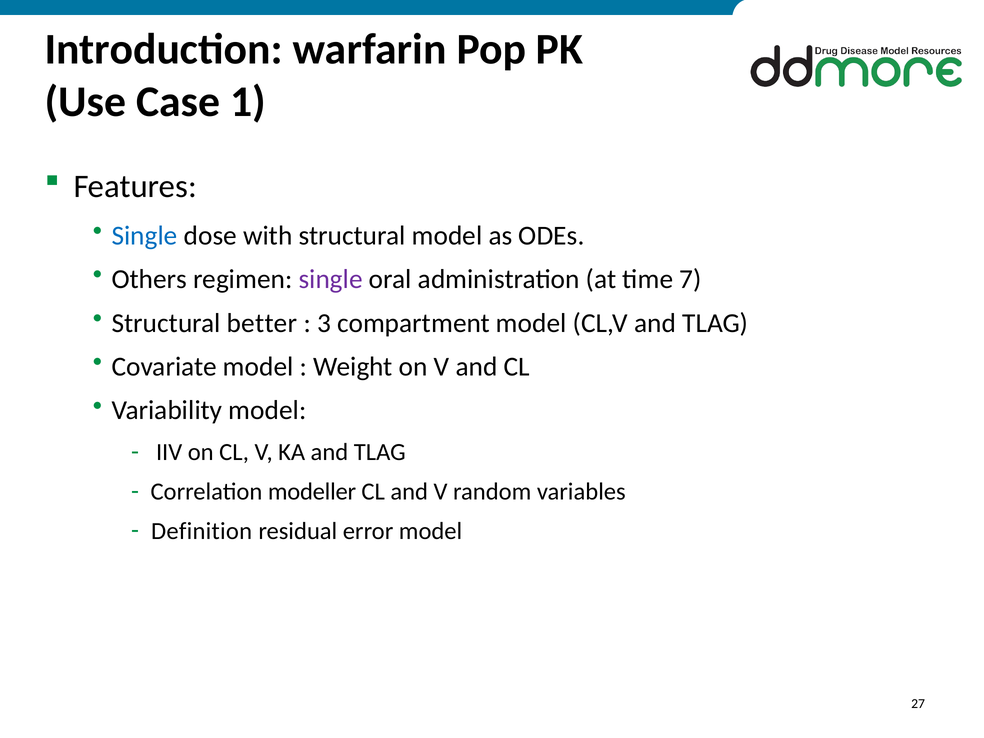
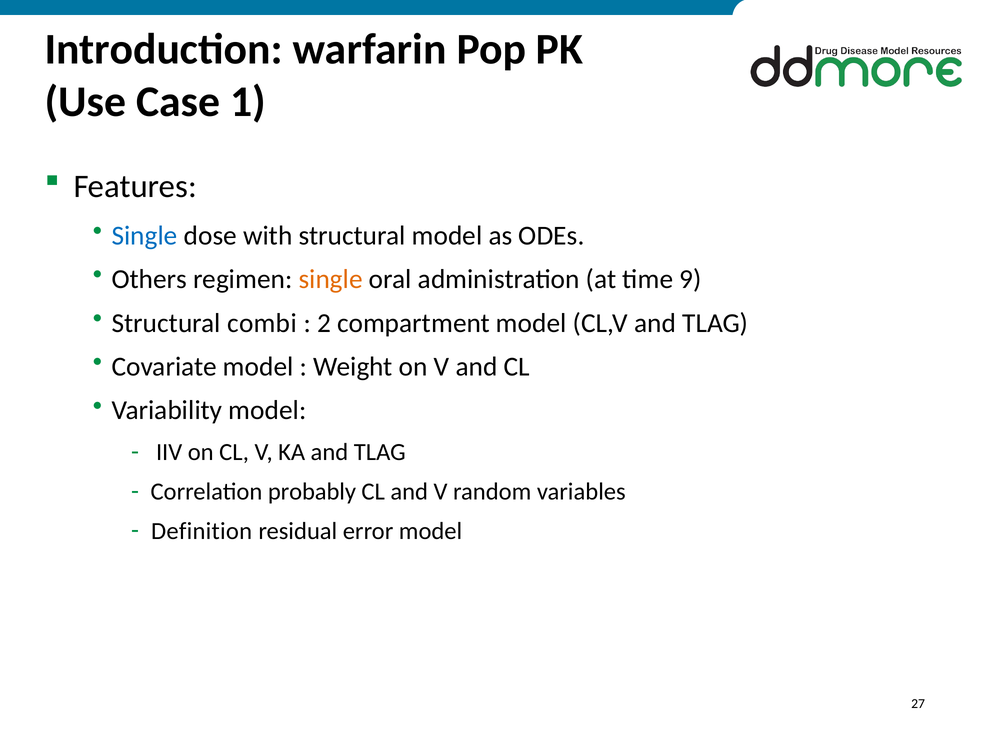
single at (331, 279) colour: purple -> orange
7: 7 -> 9
better: better -> combi
3: 3 -> 2
modeller: modeller -> probably
